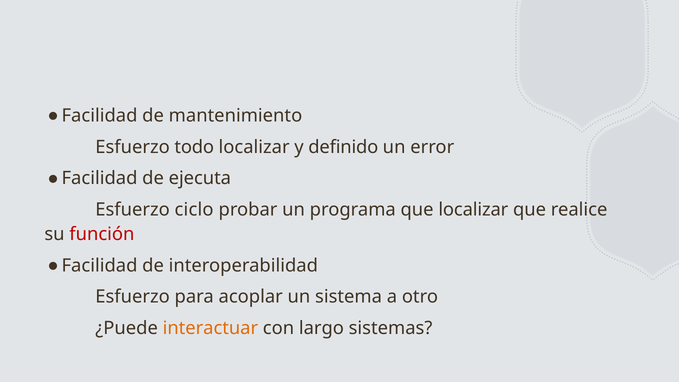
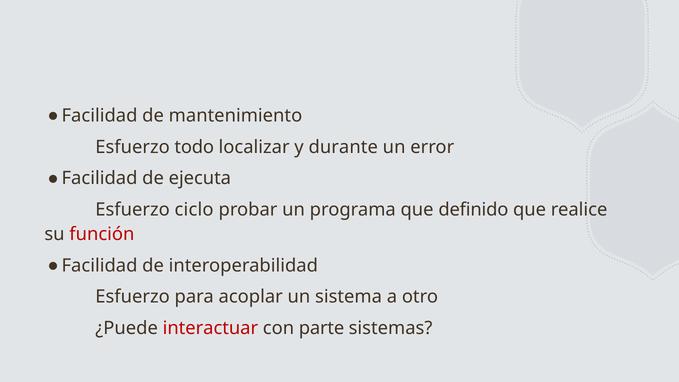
definido: definido -> durante
que localizar: localizar -> definido
interactuar colour: orange -> red
largo: largo -> parte
